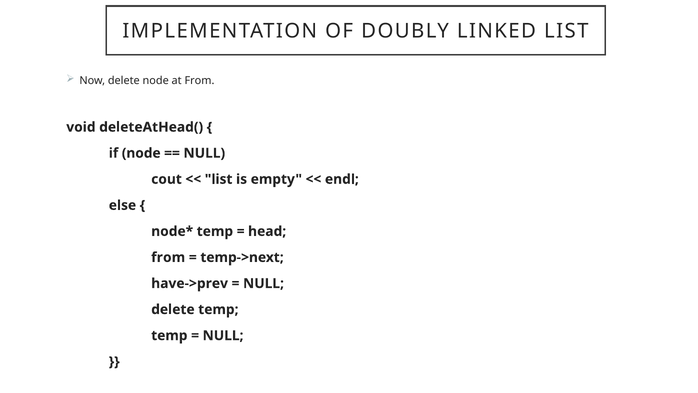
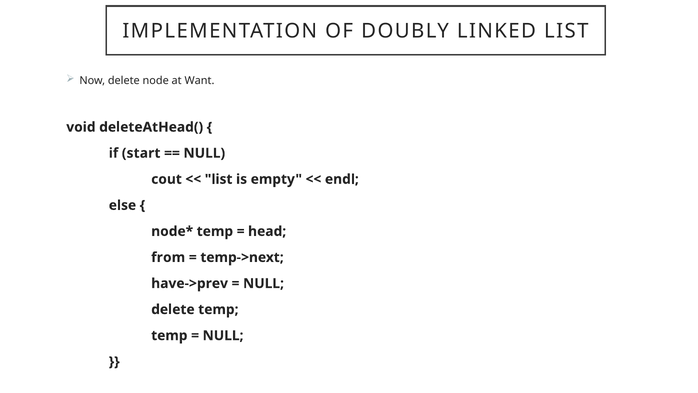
at From: From -> Want
if node: node -> start
